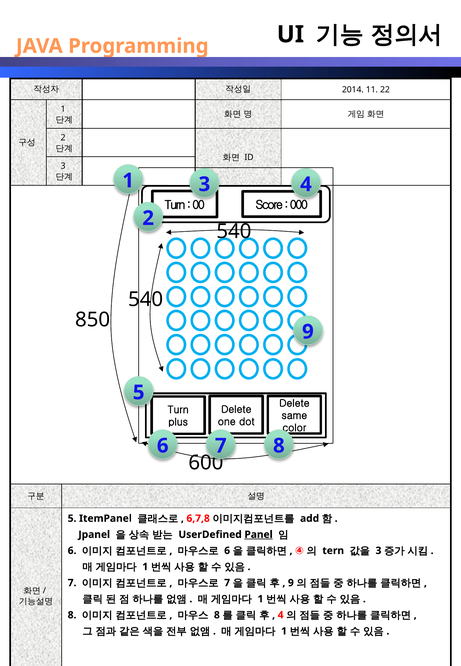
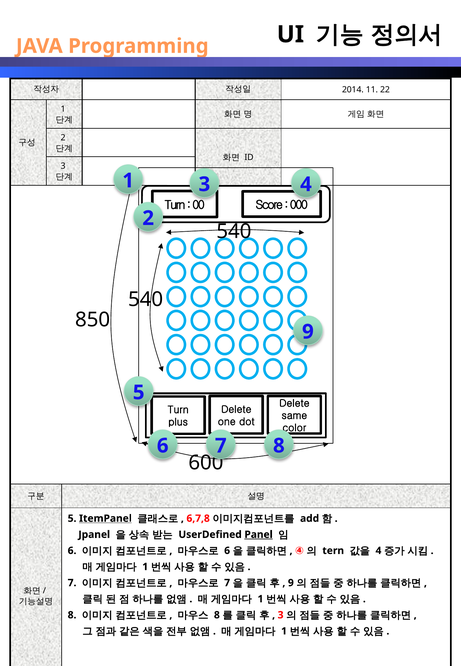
ItemPanel underline: none -> present
3 at (378, 551): 3 -> 4
4 at (281, 615): 4 -> 3
